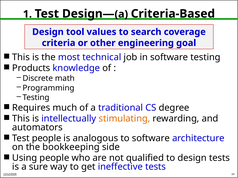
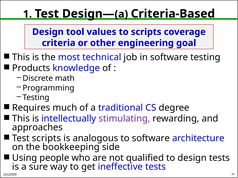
to search: search -> scripts
stimulating colour: orange -> purple
automators: automators -> approaches
Test people: people -> scripts
